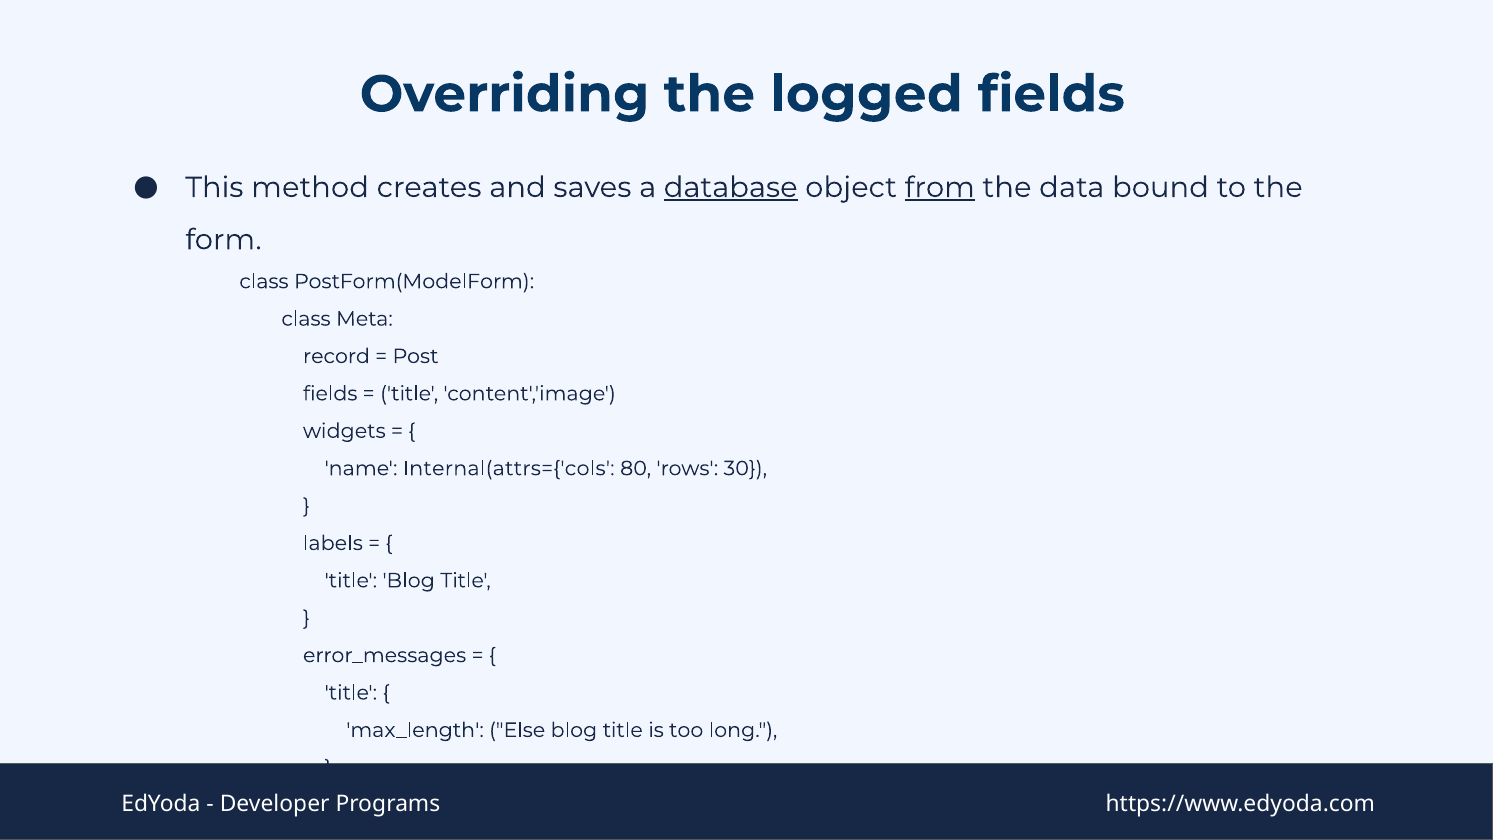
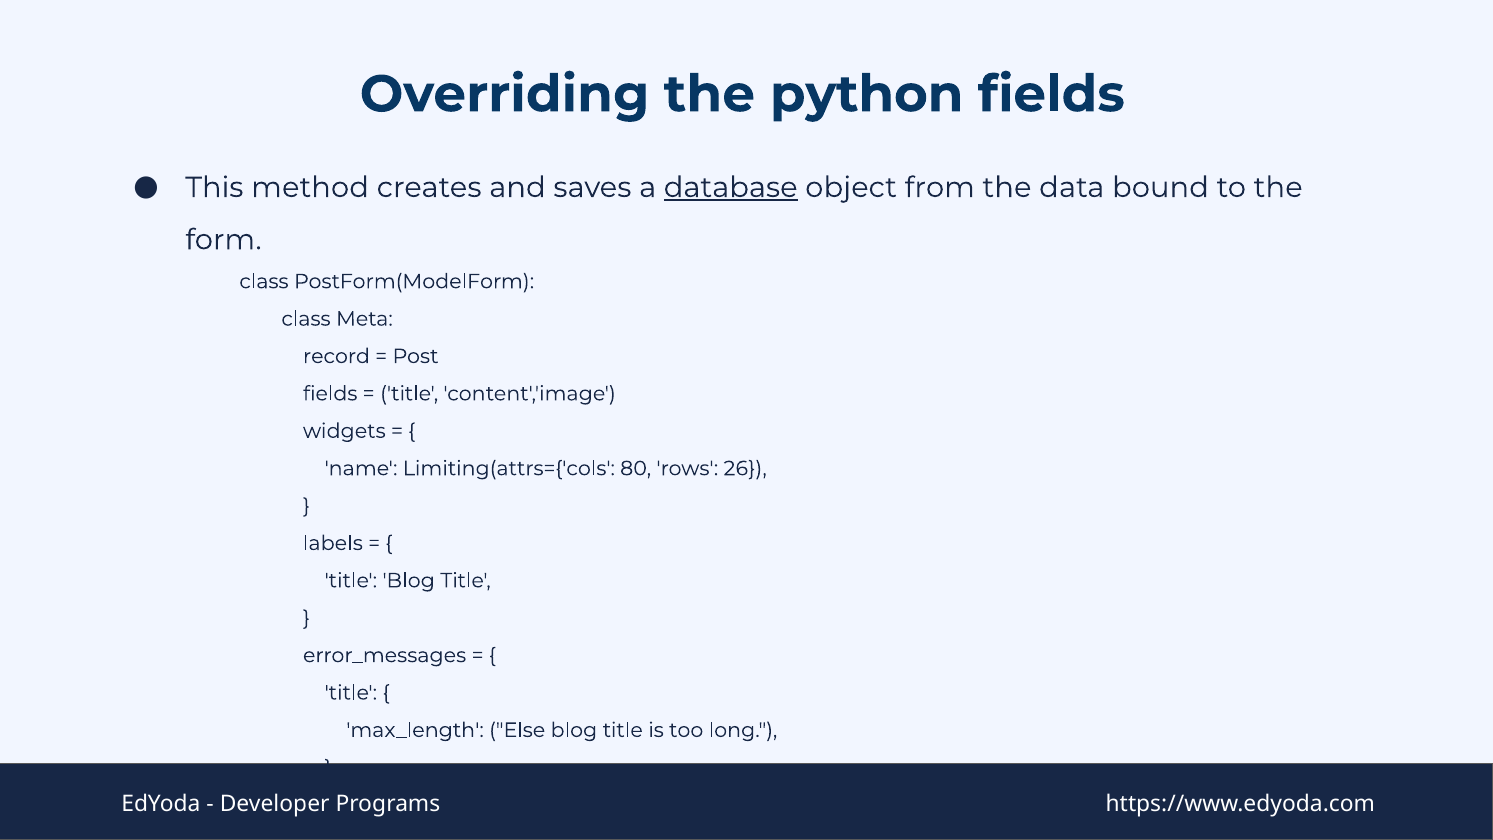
logged: logged -> python
from underline: present -> none
Internal(attrs={'cols: Internal(attrs={'cols -> Limiting(attrs={'cols
30: 30 -> 26
